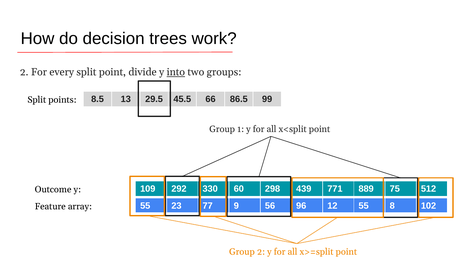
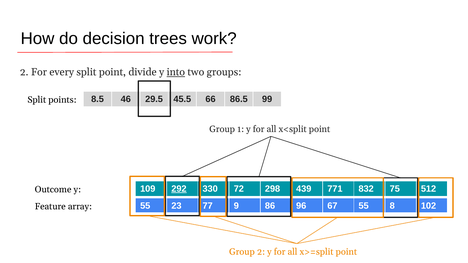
13: 13 -> 46
292 underline: none -> present
60: 60 -> 72
889: 889 -> 832
56: 56 -> 86
12: 12 -> 67
